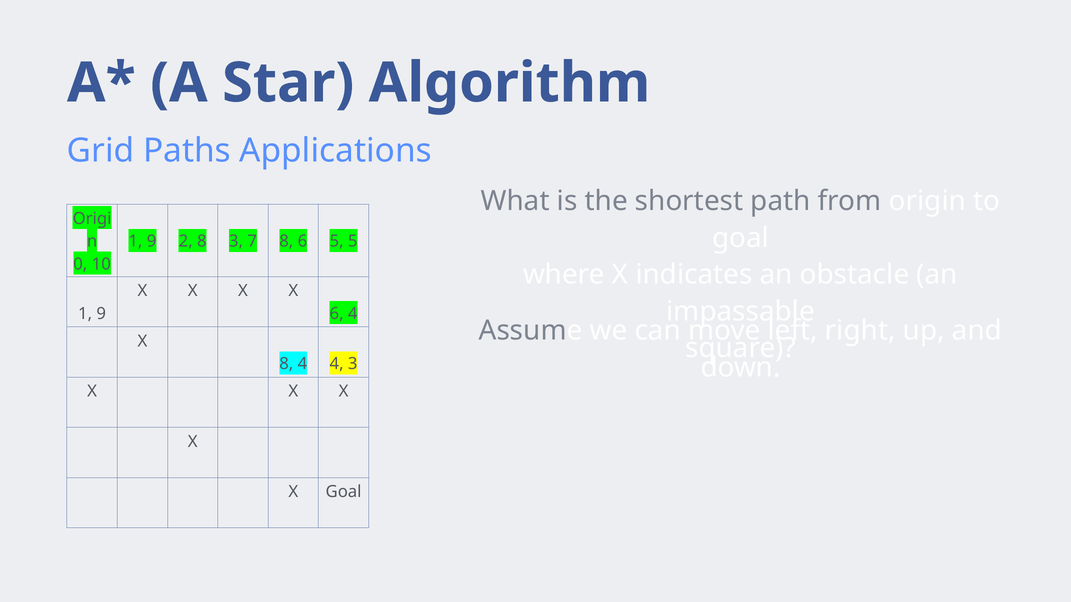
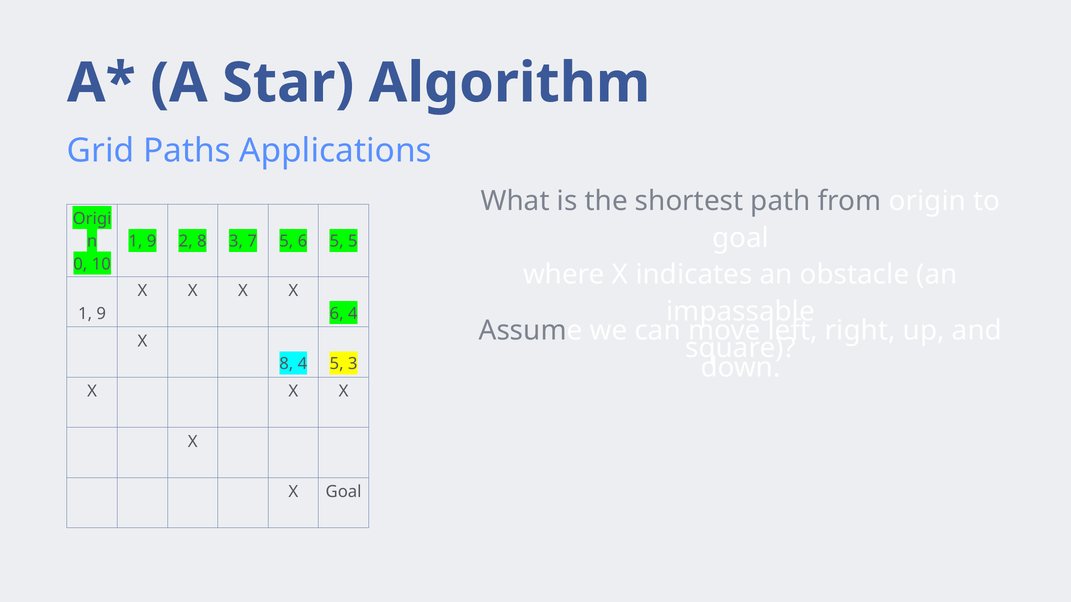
7 8: 8 -> 5
4 4: 4 -> 5
